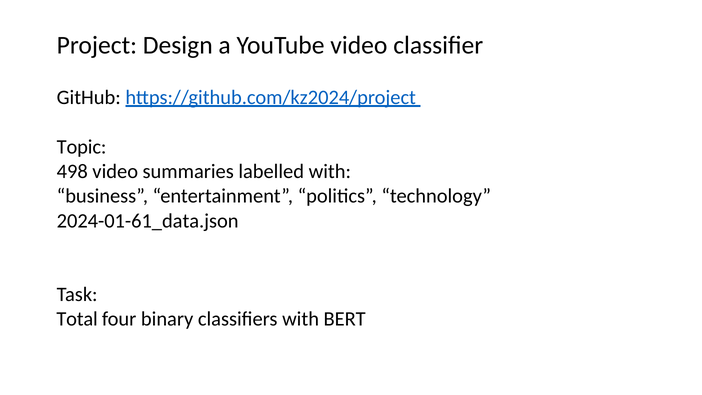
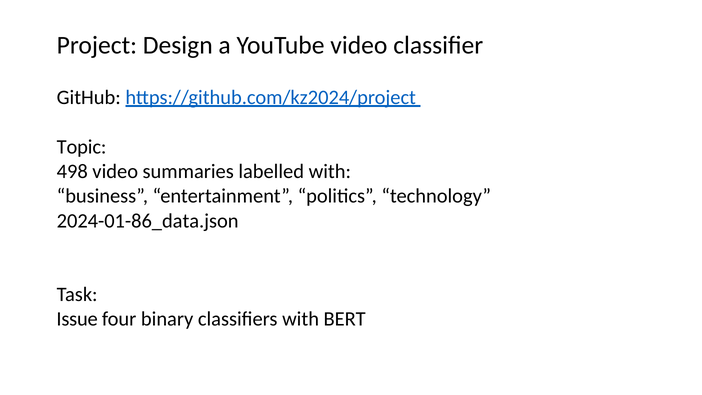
2024-01-61_data.json: 2024-01-61_data.json -> 2024-01-86_data.json
Total: Total -> Issue
